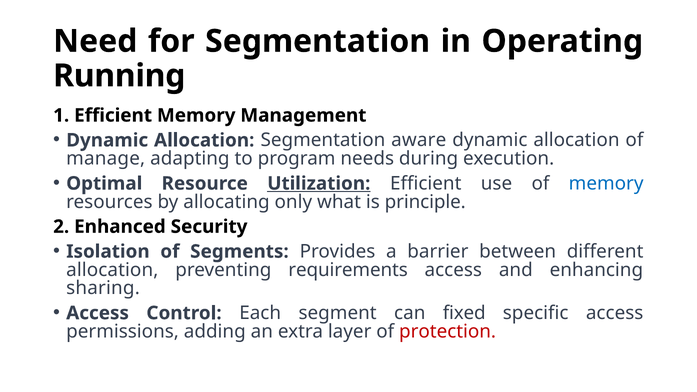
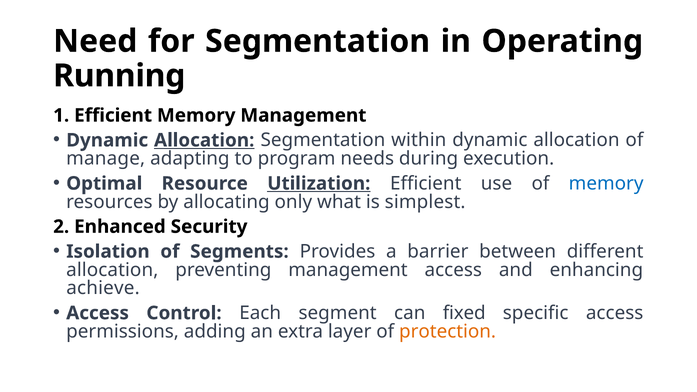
Allocation at (204, 140) underline: none -> present
aware: aware -> within
principle: principle -> simplest
preventing requirements: requirements -> management
sharing: sharing -> achieve
protection colour: red -> orange
